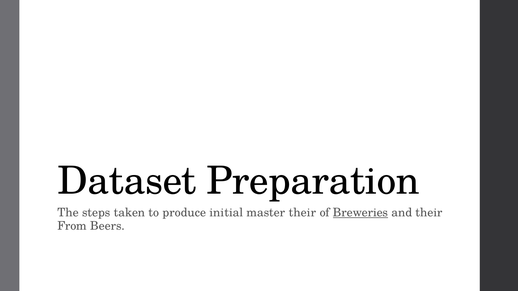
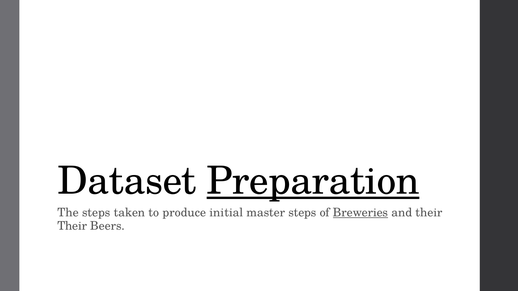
Preparation underline: none -> present
master their: their -> steps
From at (72, 226): From -> Their
